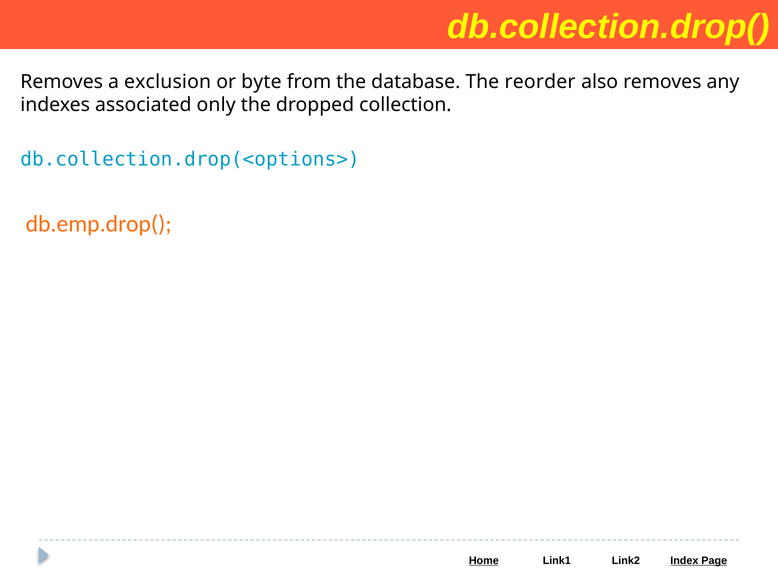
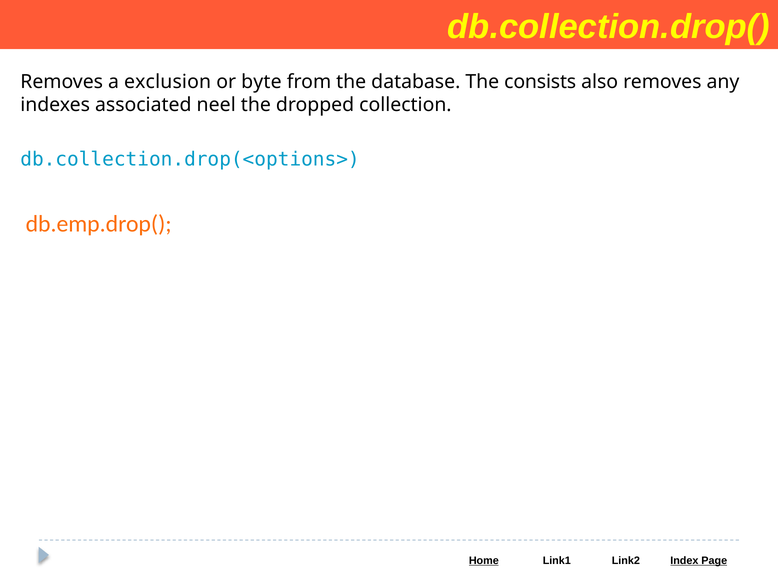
reorder: reorder -> consists
only: only -> neel
